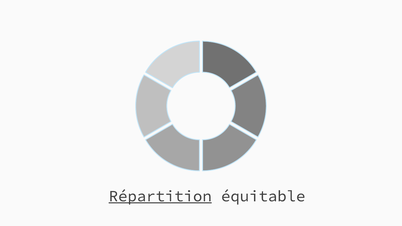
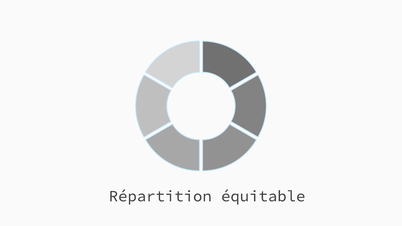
Répartition underline: present -> none
